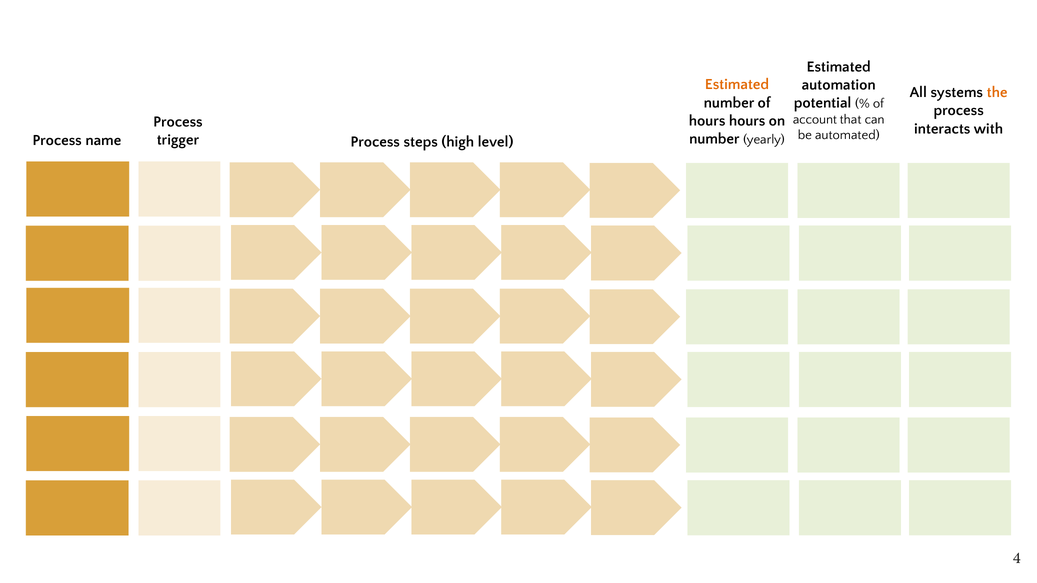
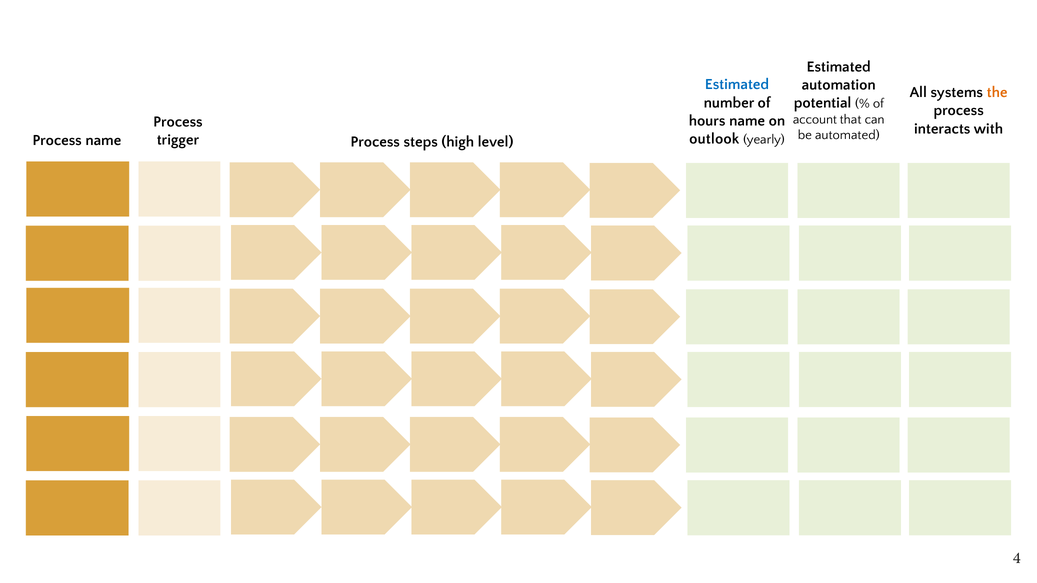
Estimated at (737, 84) colour: orange -> blue
hours hours: hours -> name
number at (714, 139): number -> outlook
